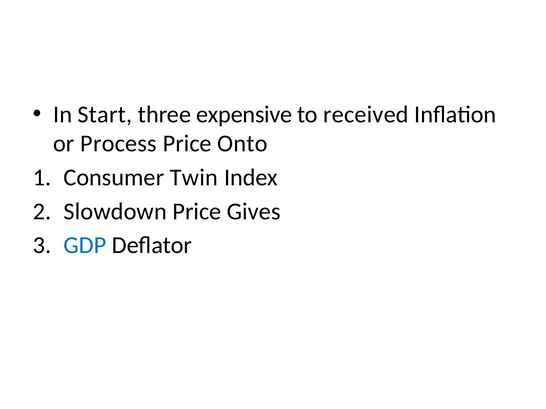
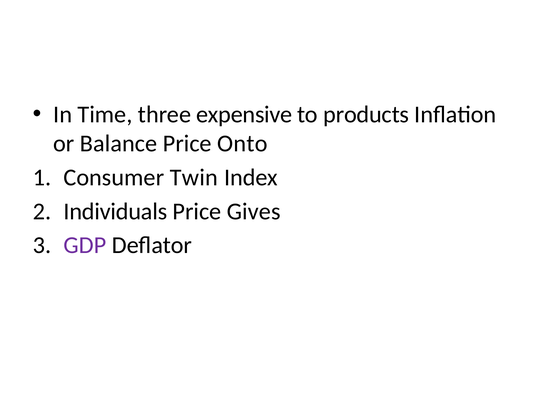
Start: Start -> Time
received: received -> products
Process: Process -> Balance
Slowdown: Slowdown -> Individuals
GDP colour: blue -> purple
